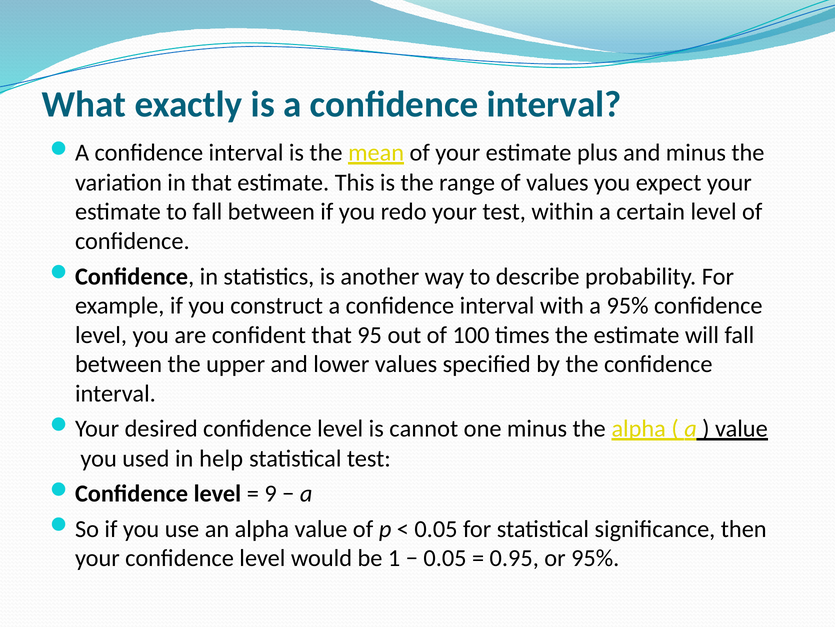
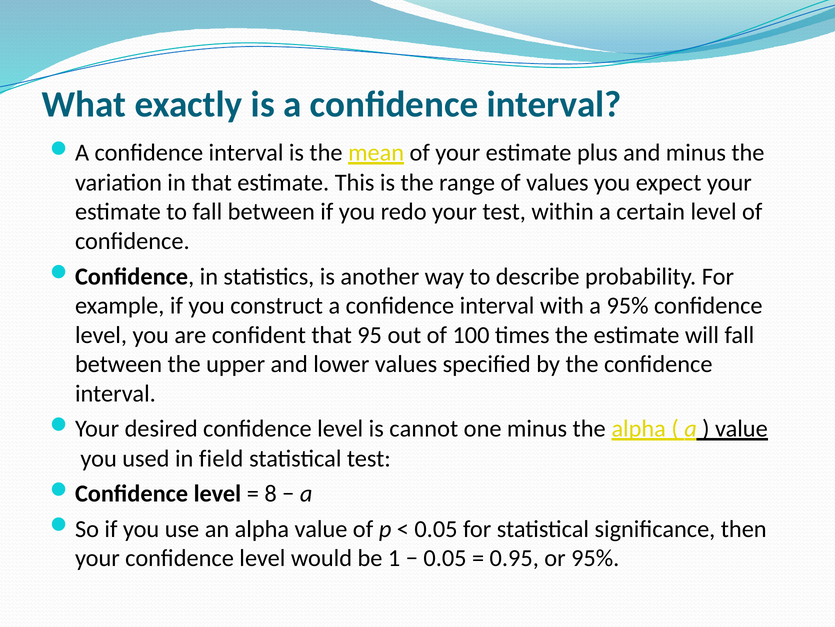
help: help -> field
9: 9 -> 8
